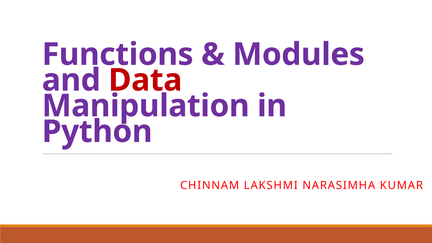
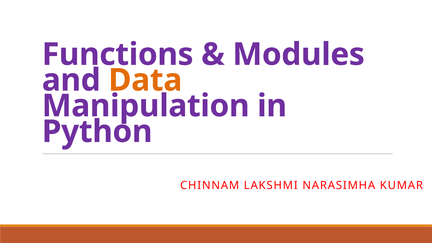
Data colour: red -> orange
